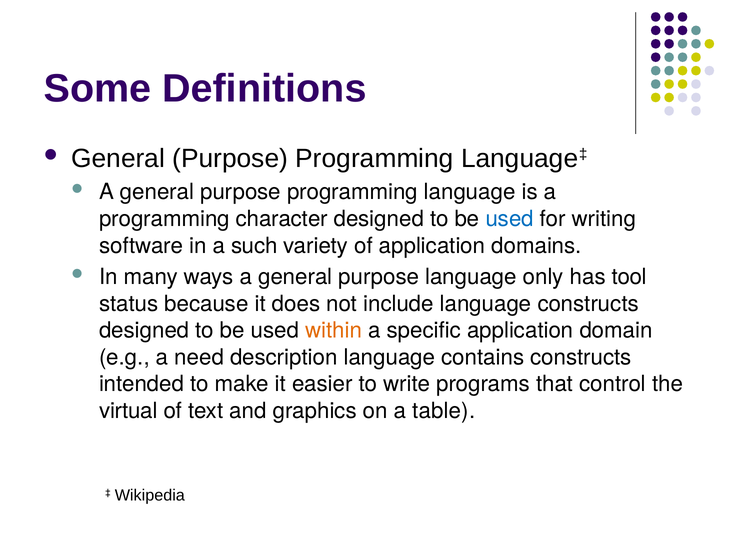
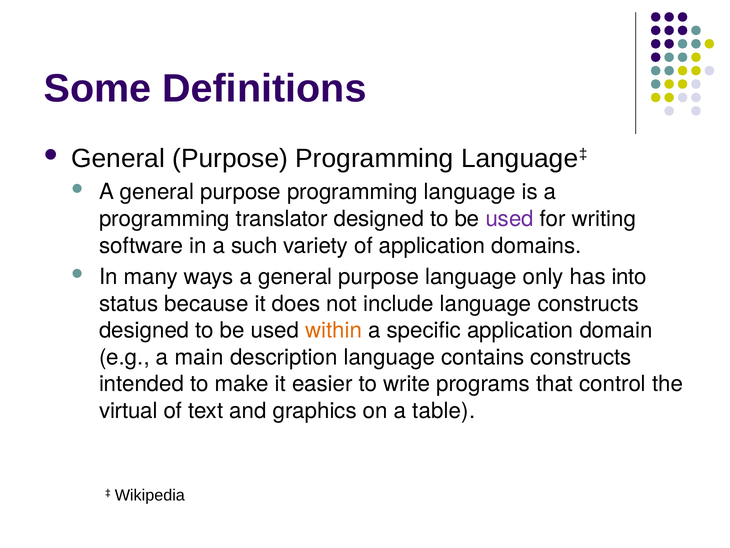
character: character -> translator
used at (510, 219) colour: blue -> purple
tool: tool -> into
need: need -> main
